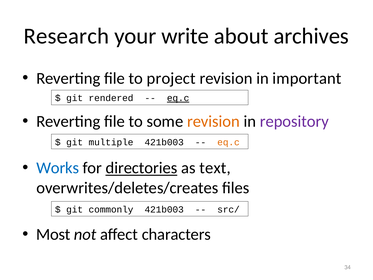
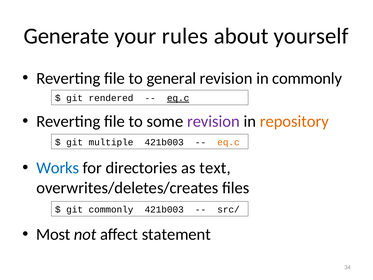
Research: Research -> Generate
write: write -> rules
archives: archives -> yourself
project: project -> general
in important: important -> commonly
revision at (213, 121) colour: orange -> purple
repository colour: purple -> orange
directories underline: present -> none
characters: characters -> statement
